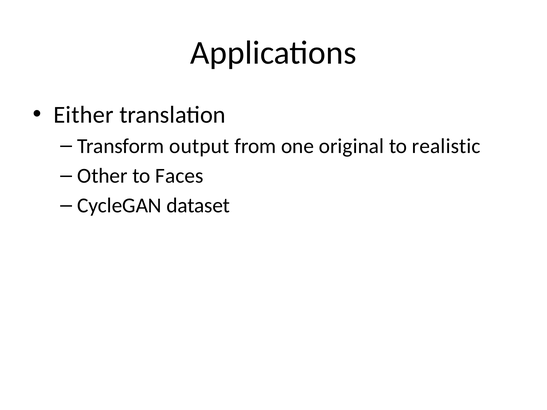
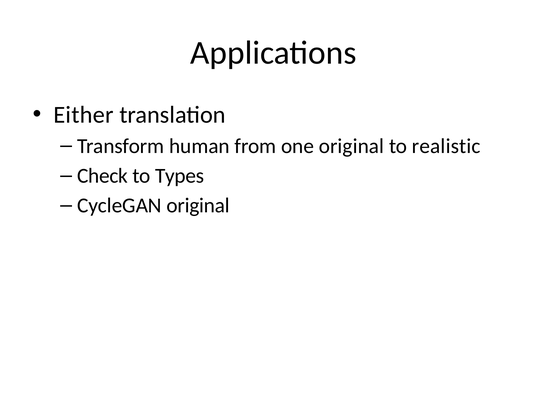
output: output -> human
Other: Other -> Check
Faces: Faces -> Types
CycleGAN dataset: dataset -> original
